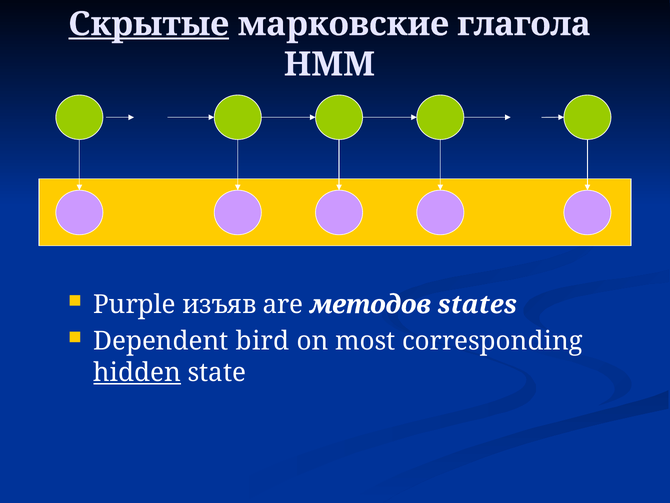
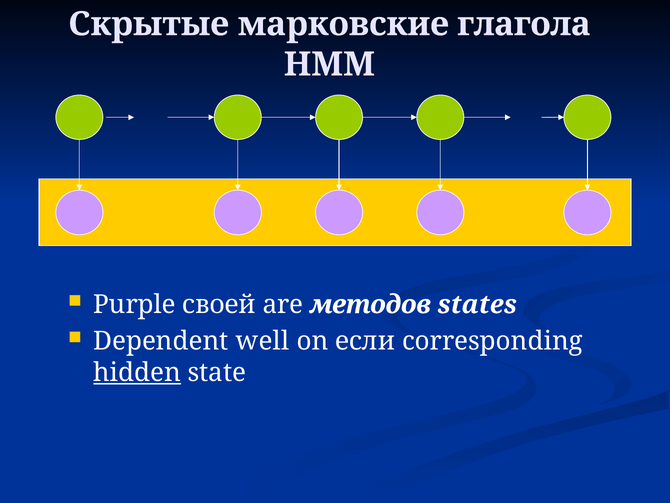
Скрытые underline: present -> none
изъяв: изъяв -> своей
bird: bird -> well
most: most -> если
